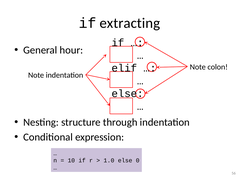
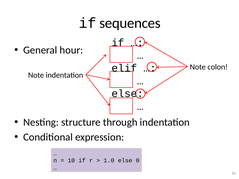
extracting: extracting -> sequences
